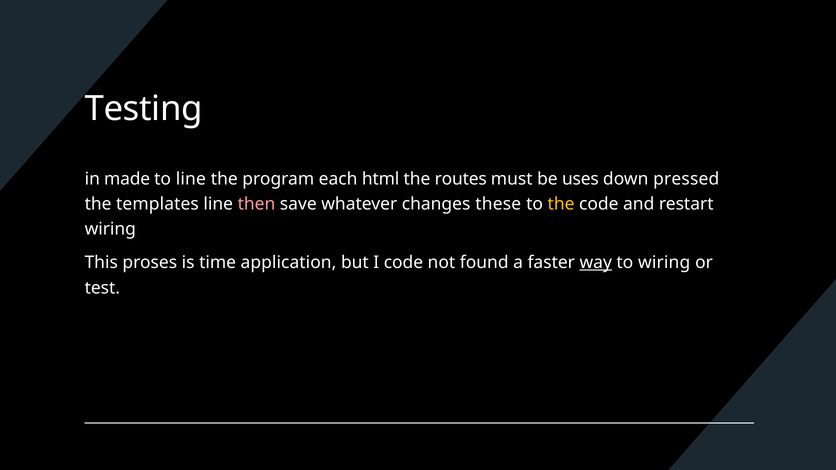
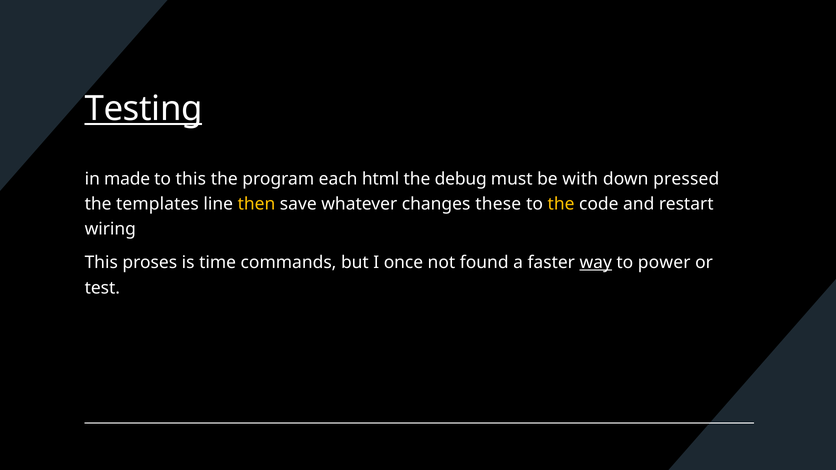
Testing underline: none -> present
to line: line -> this
routes: routes -> debug
uses: uses -> with
then colour: pink -> yellow
application: application -> commands
I code: code -> once
to wiring: wiring -> power
